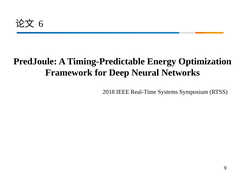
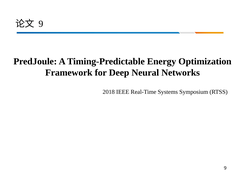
6 at (41, 24): 6 -> 9
